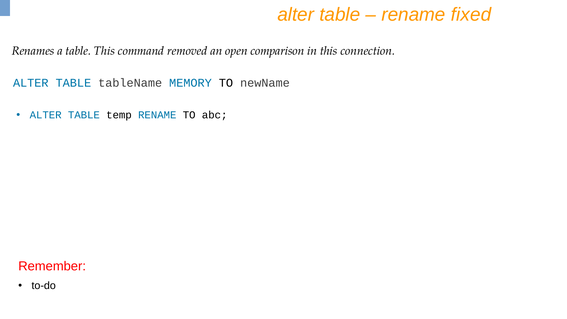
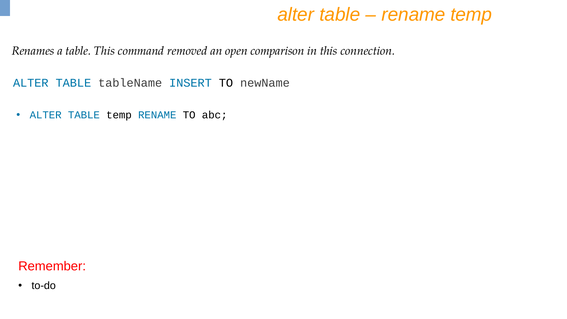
rename fixed: fixed -> temp
MEMORY: MEMORY -> INSERT
